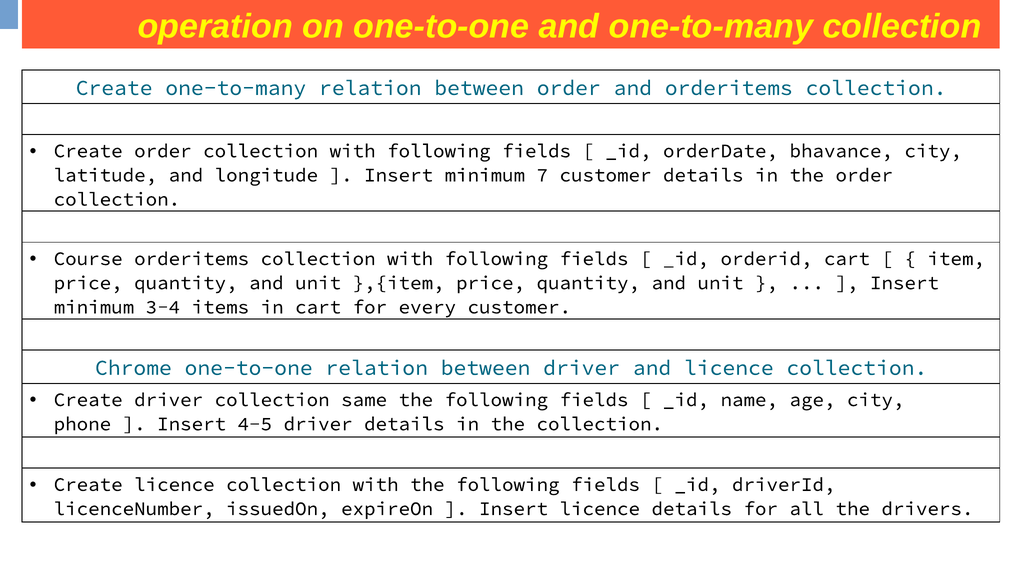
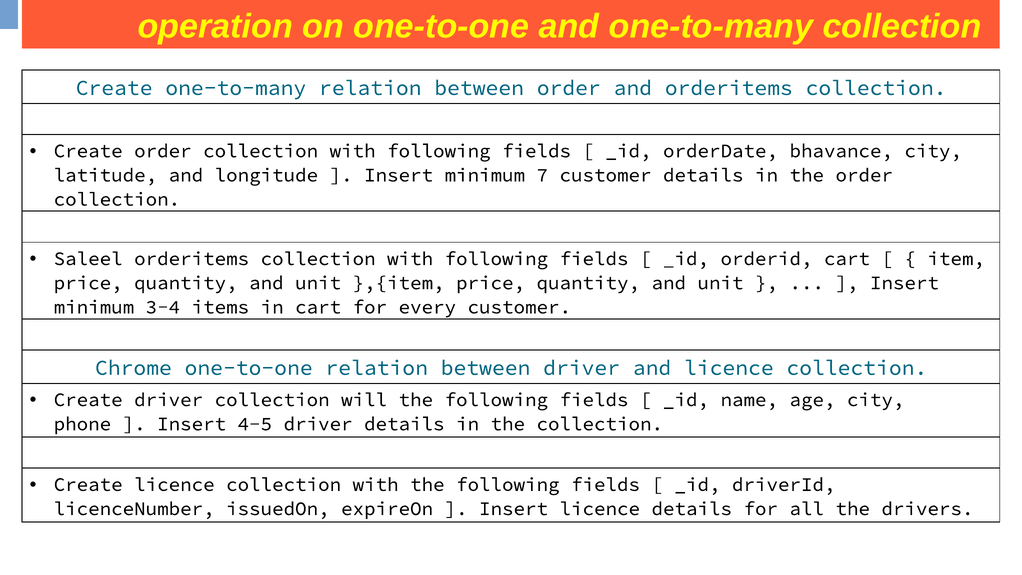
Course: Course -> Saleel
same: same -> will
